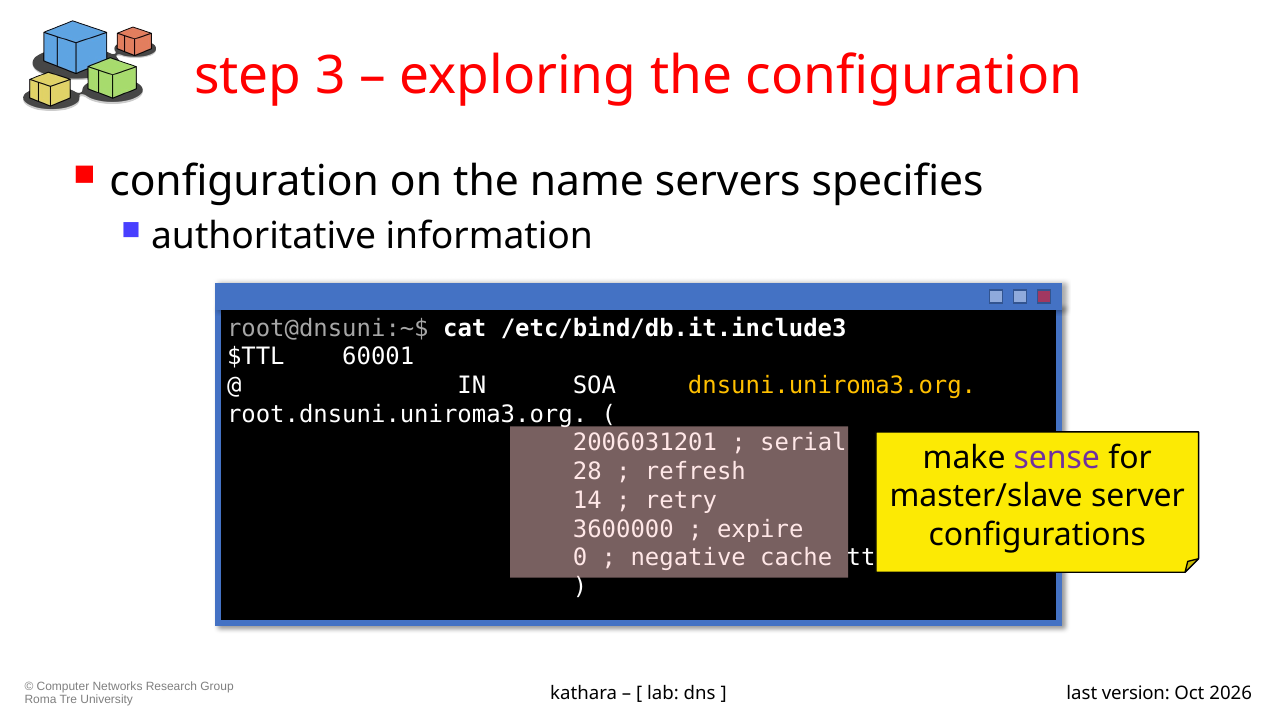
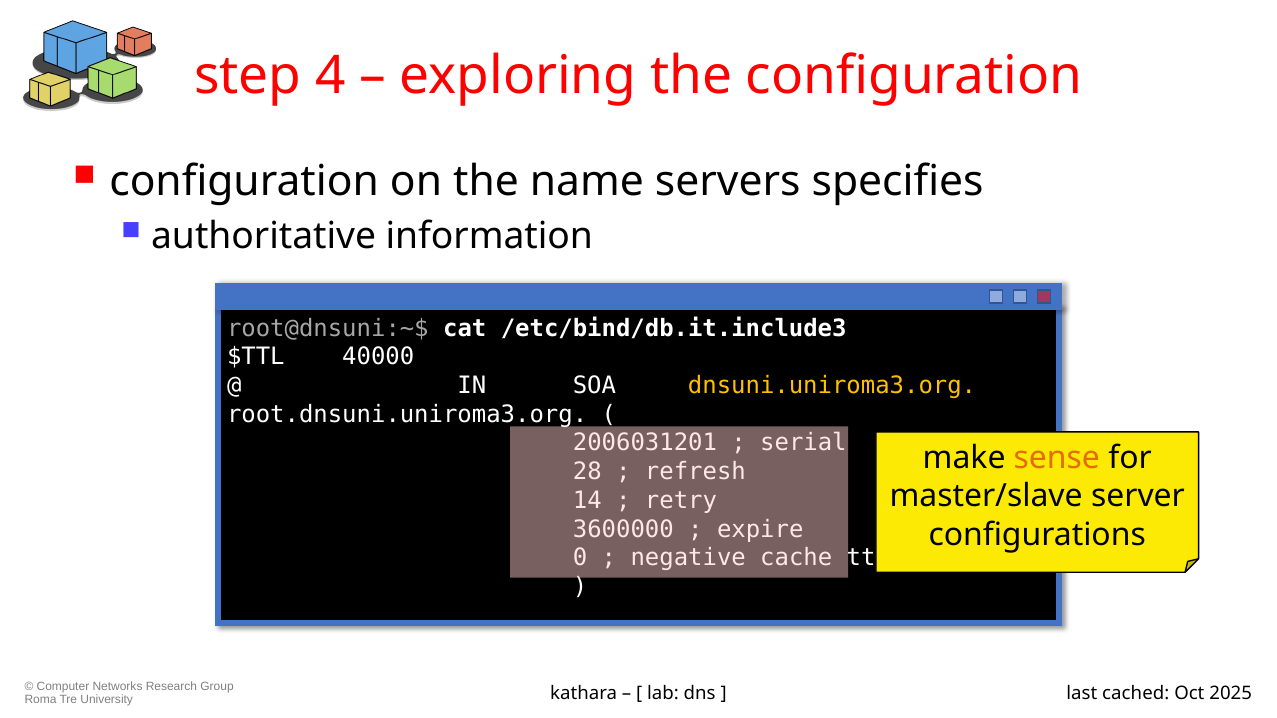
3: 3 -> 4
60001: 60001 -> 40000
sense colour: purple -> orange
version: version -> cached
2026: 2026 -> 2025
